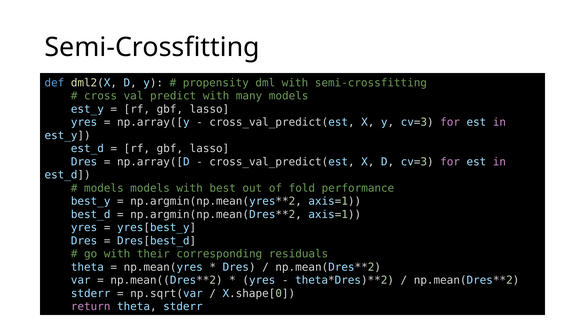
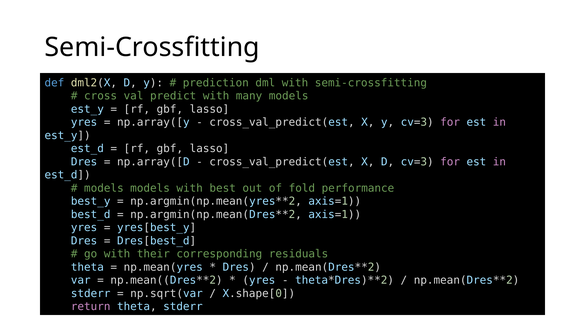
propensity: propensity -> prediction
